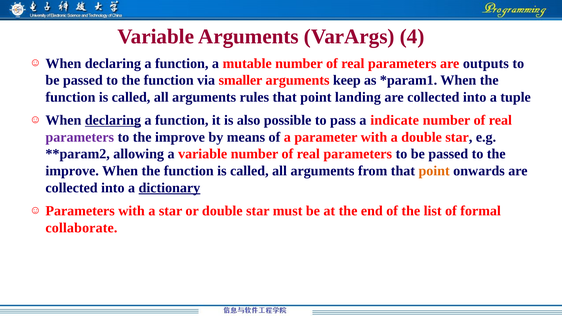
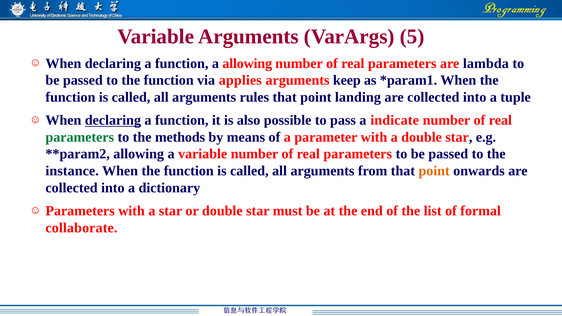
4: 4 -> 5
a mutable: mutable -> allowing
outputs: outputs -> lambda
smaller: smaller -> applies
parameters at (80, 137) colour: purple -> green
improve at (180, 137): improve -> methods
improve at (72, 171): improve -> instance
dictionary underline: present -> none
